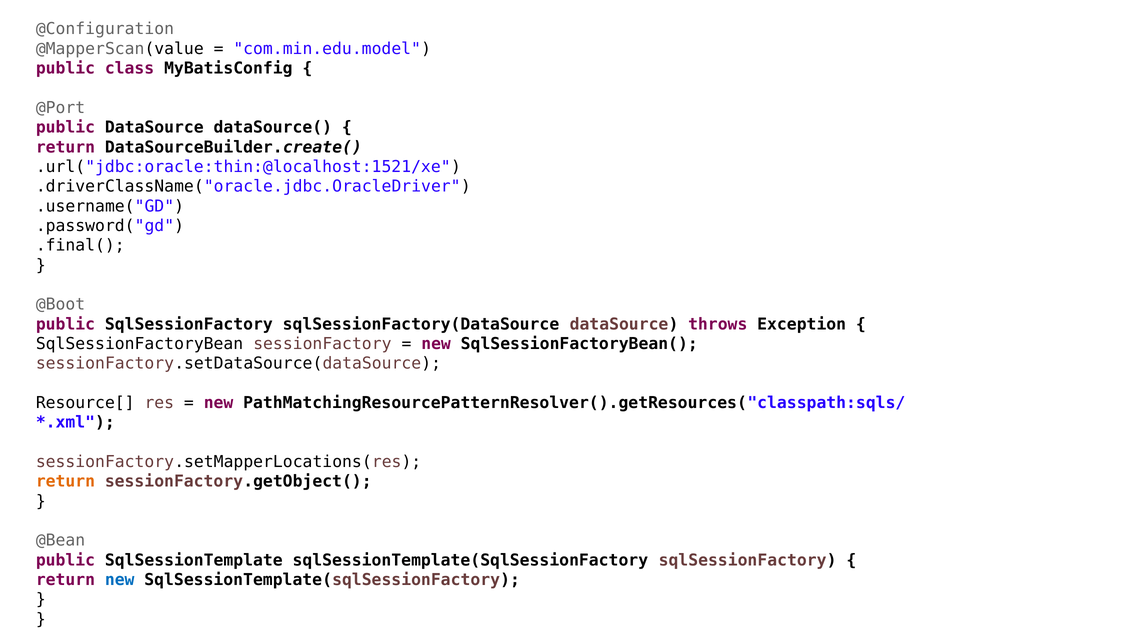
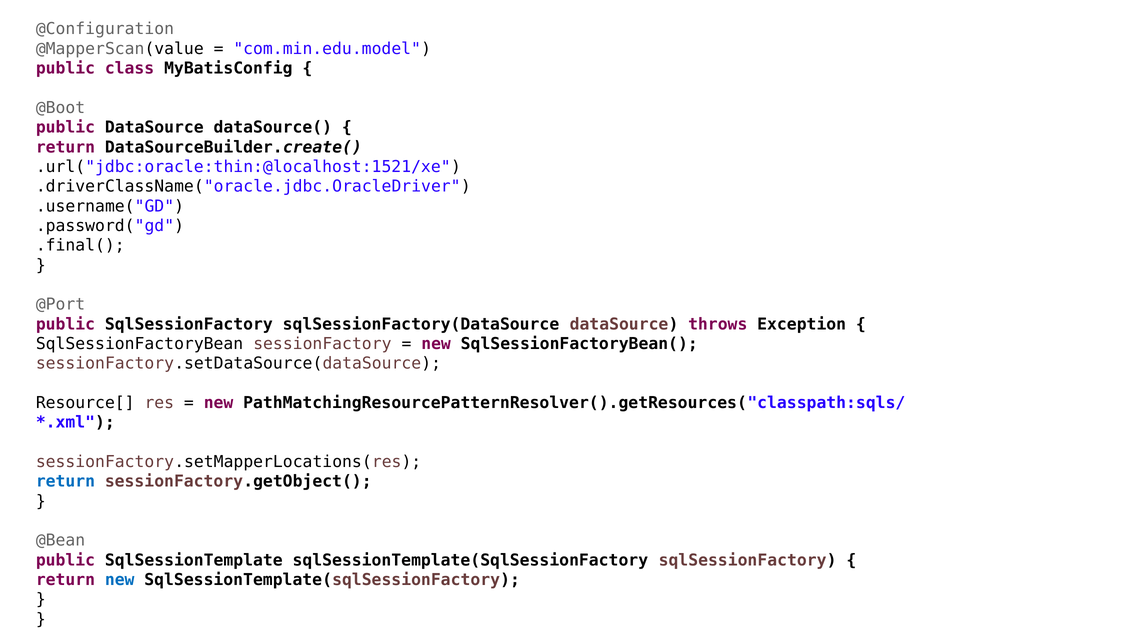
@Port: @Port -> @Boot
@Boot: @Boot -> @Port
return at (65, 481) colour: orange -> blue
